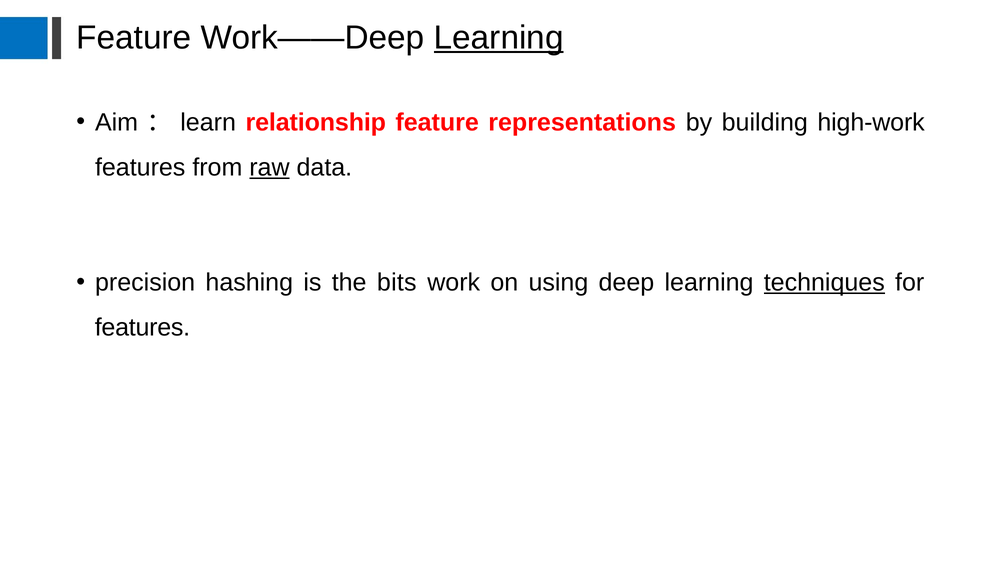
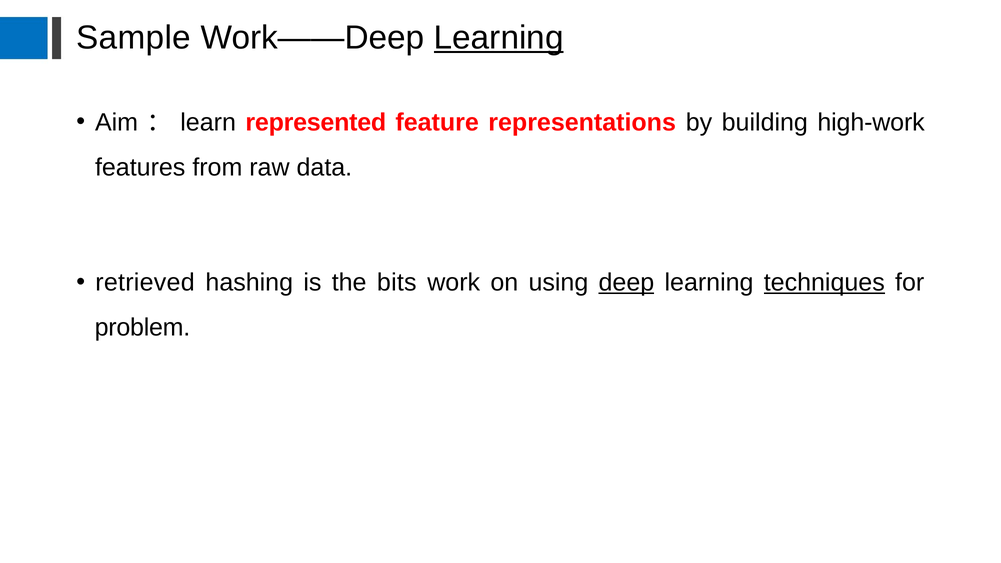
Feature at (134, 38): Feature -> Sample
relationship: relationship -> represented
raw underline: present -> none
precision: precision -> retrieved
deep underline: none -> present
features at (142, 328): features -> problem
